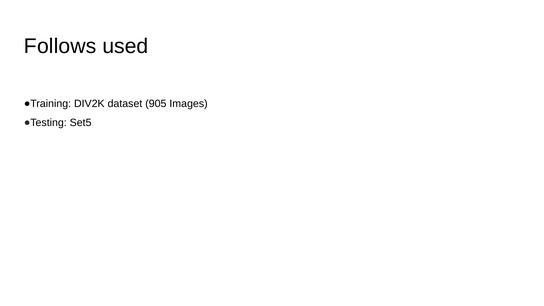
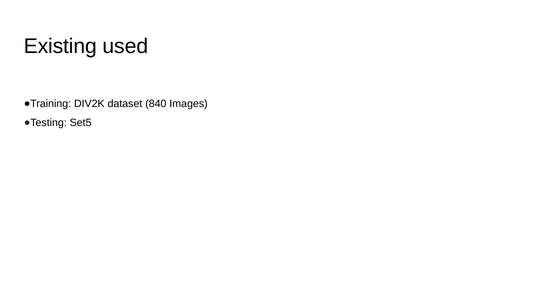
Follows: Follows -> Existing
905: 905 -> 840
